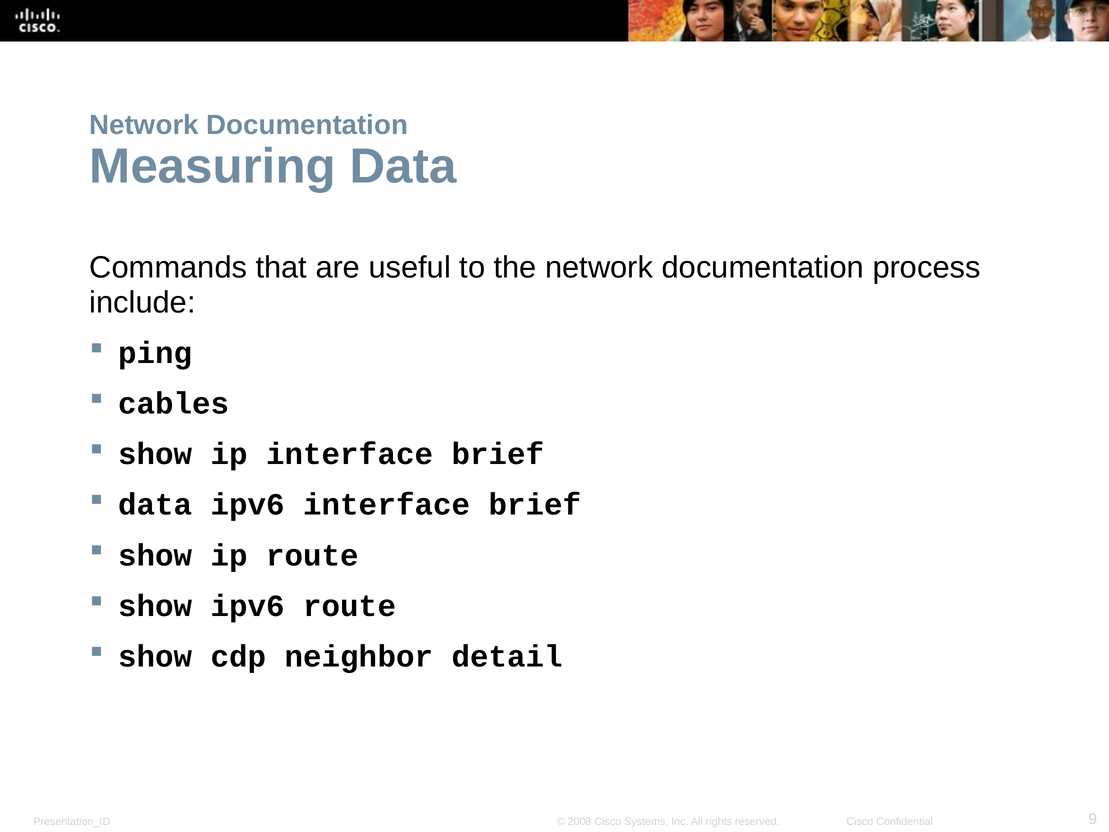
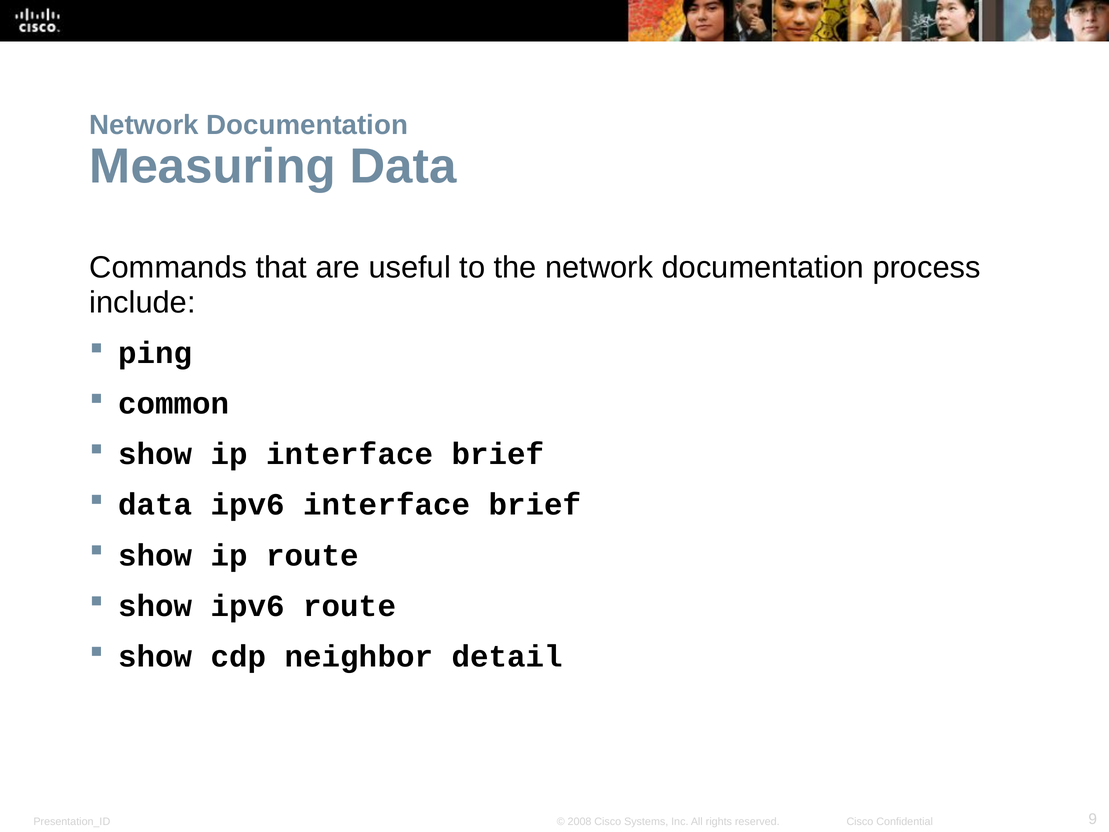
cables: cables -> common
